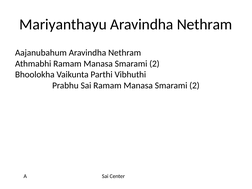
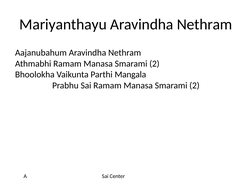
Vibhuthi: Vibhuthi -> Mangala
